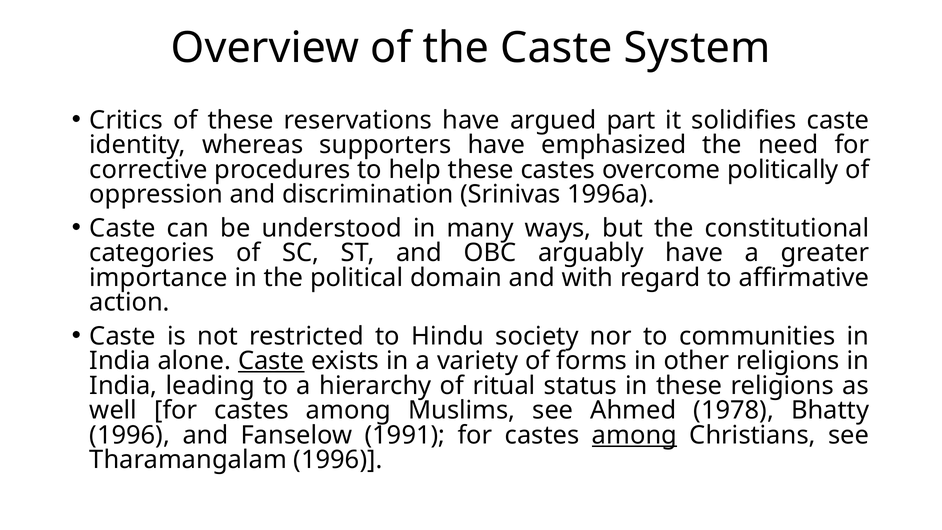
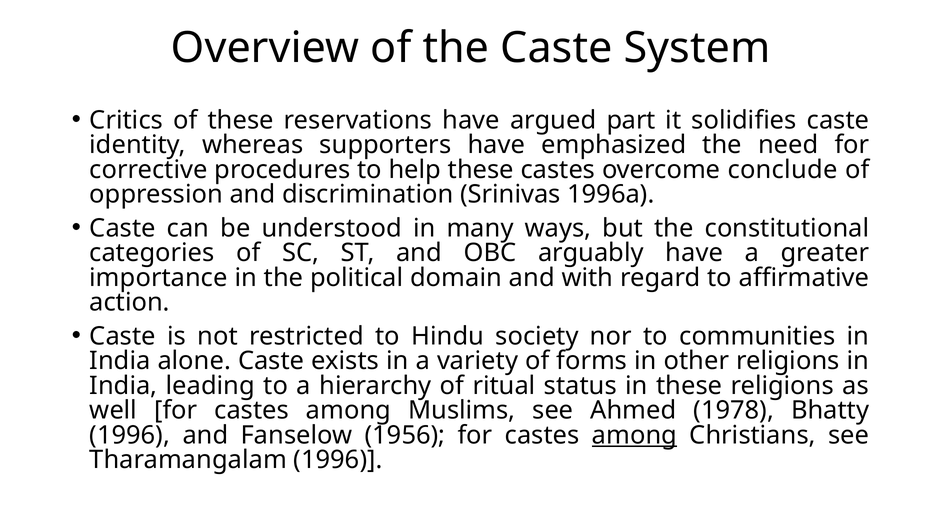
politically: politically -> conclude
Caste at (271, 361) underline: present -> none
1991: 1991 -> 1956
